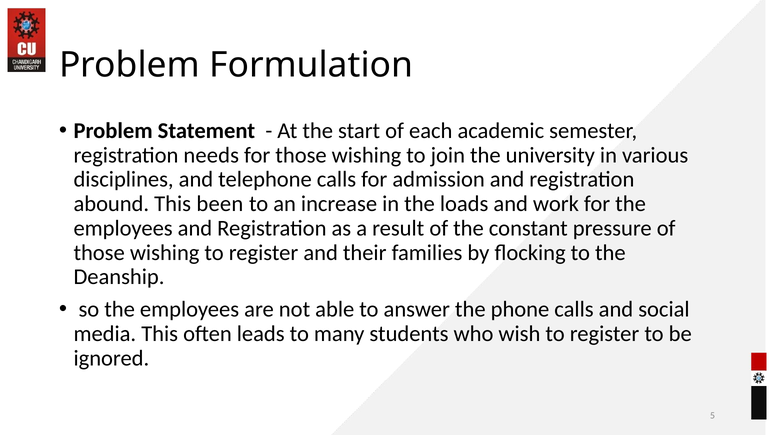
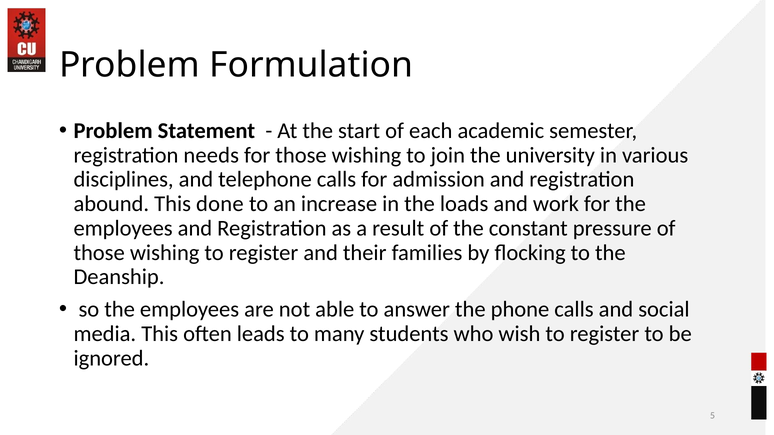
been: been -> done
